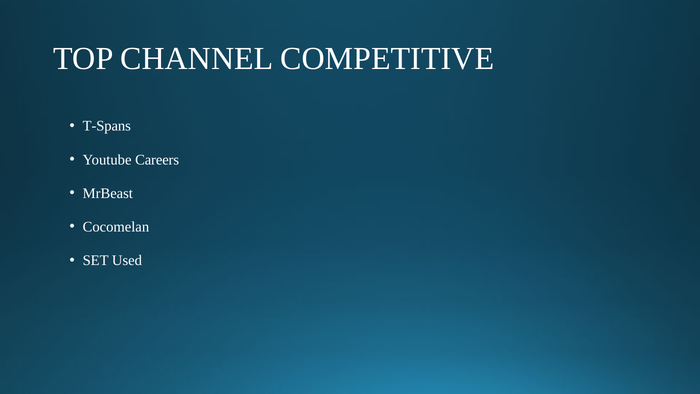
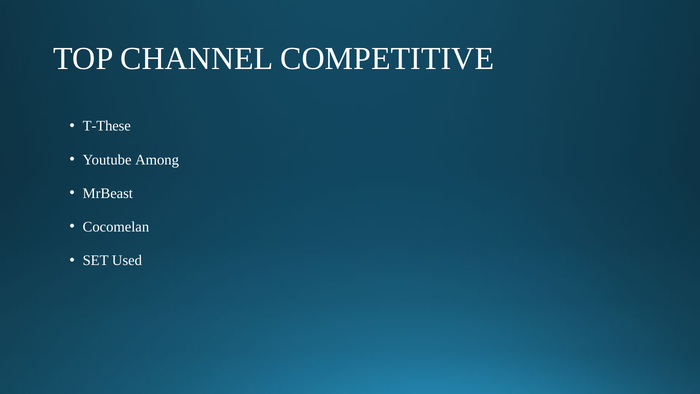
T-Spans: T-Spans -> T-These
Careers: Careers -> Among
